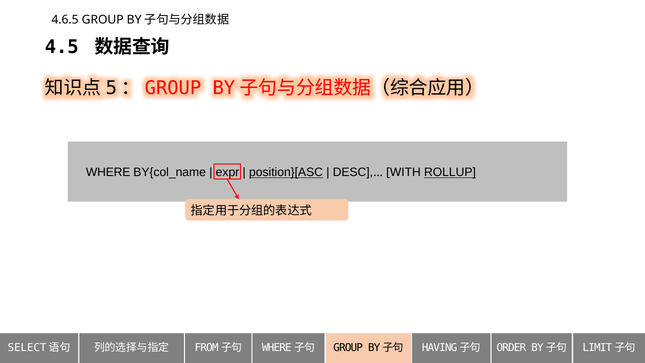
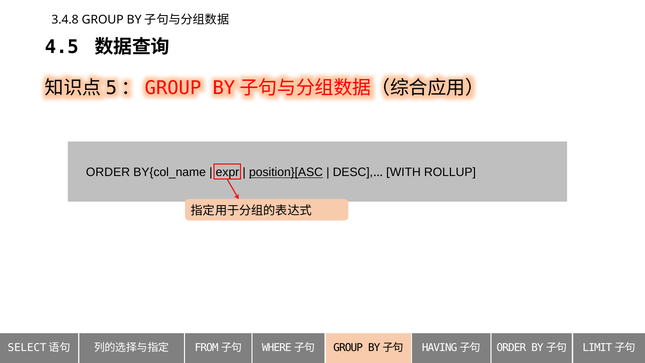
4.6.5: 4.6.5 -> 3.4.8
WHERE at (108, 172): WHERE -> ORDER
ROLLUP underline: present -> none
